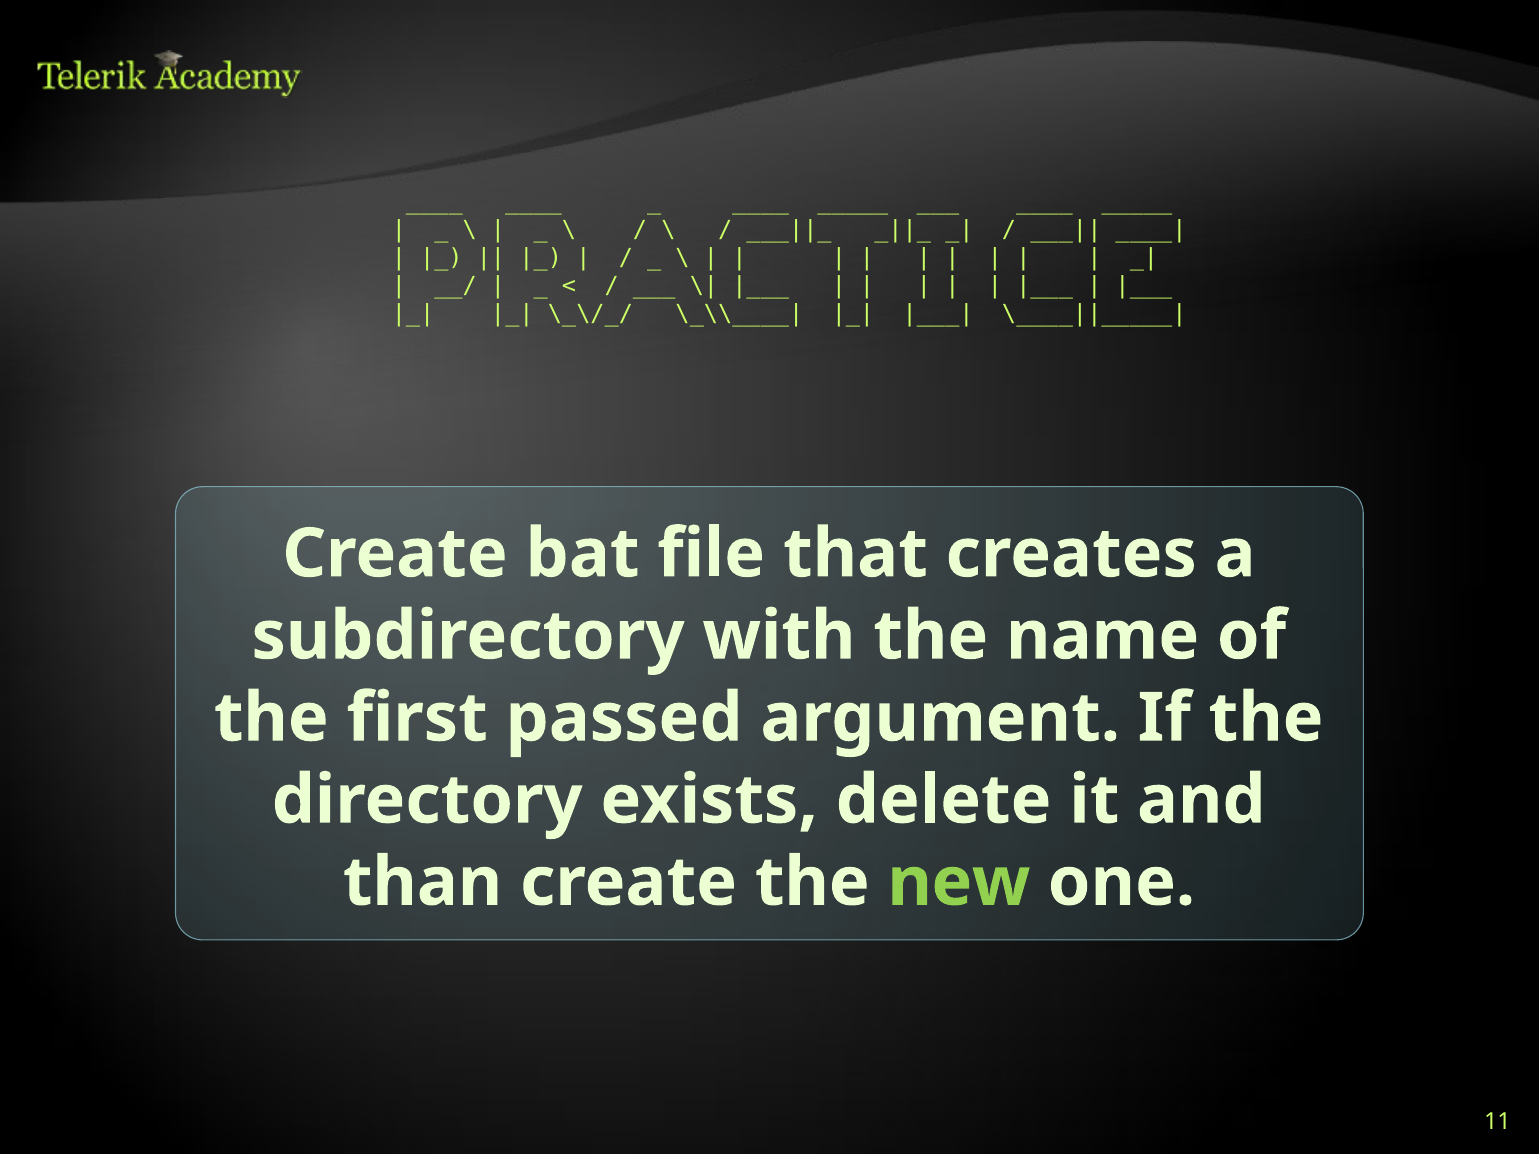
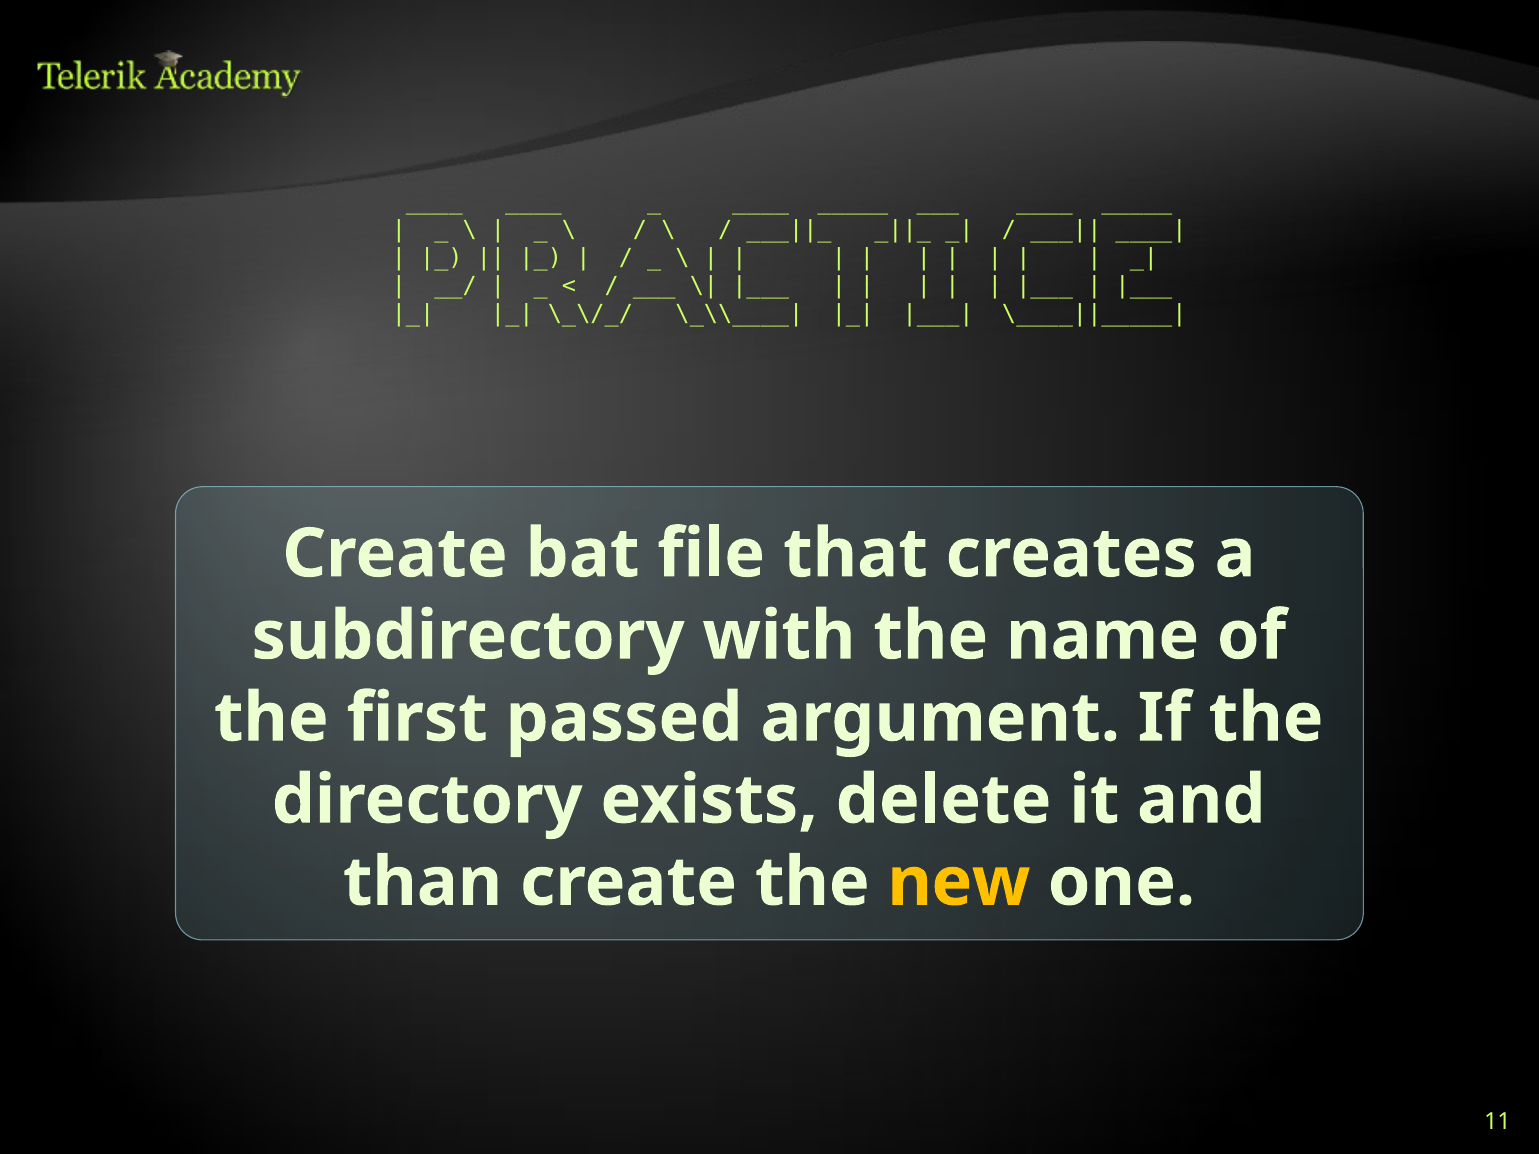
new colour: light green -> yellow
